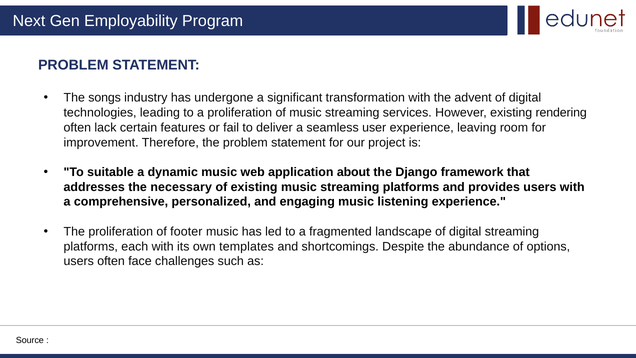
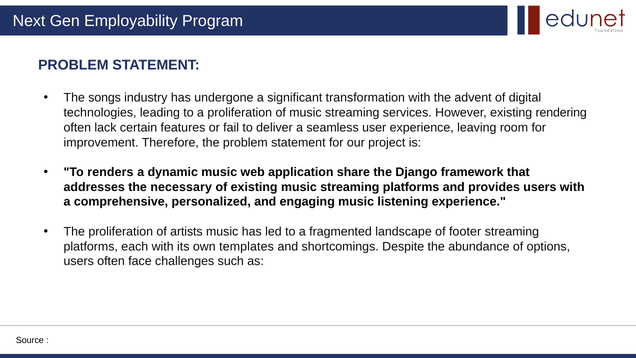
suitable: suitable -> renders
about: about -> share
footer: footer -> artists
landscape of digital: digital -> footer
